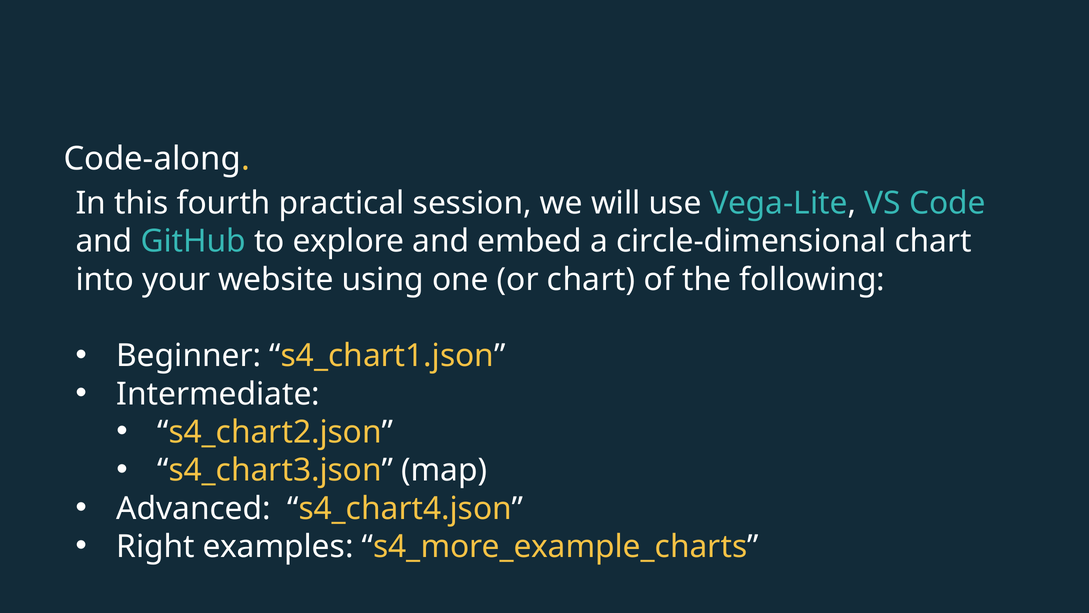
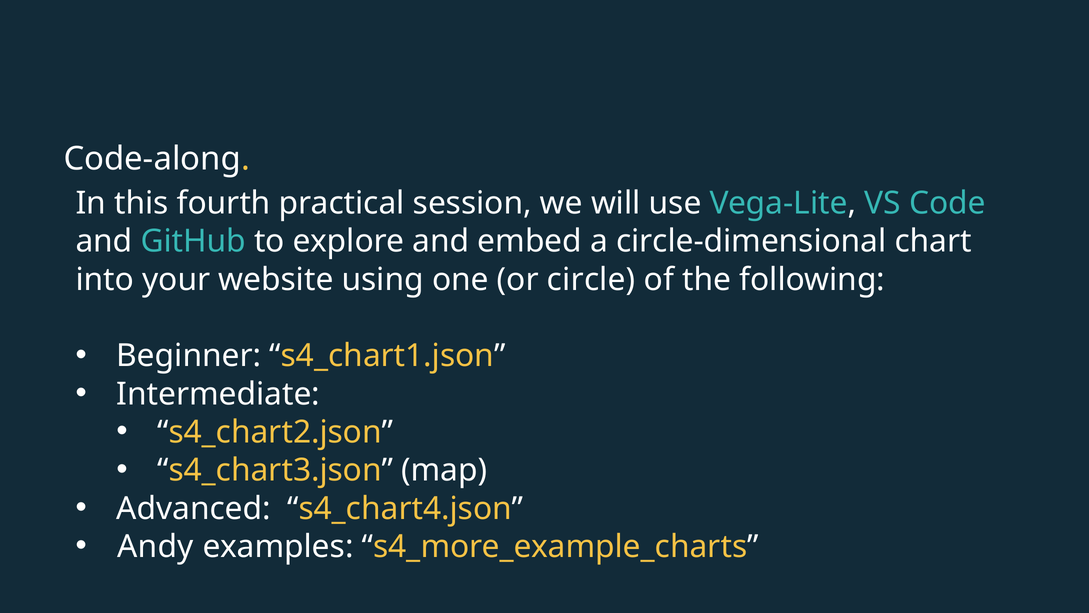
or chart: chart -> circle
Right: Right -> Andy
